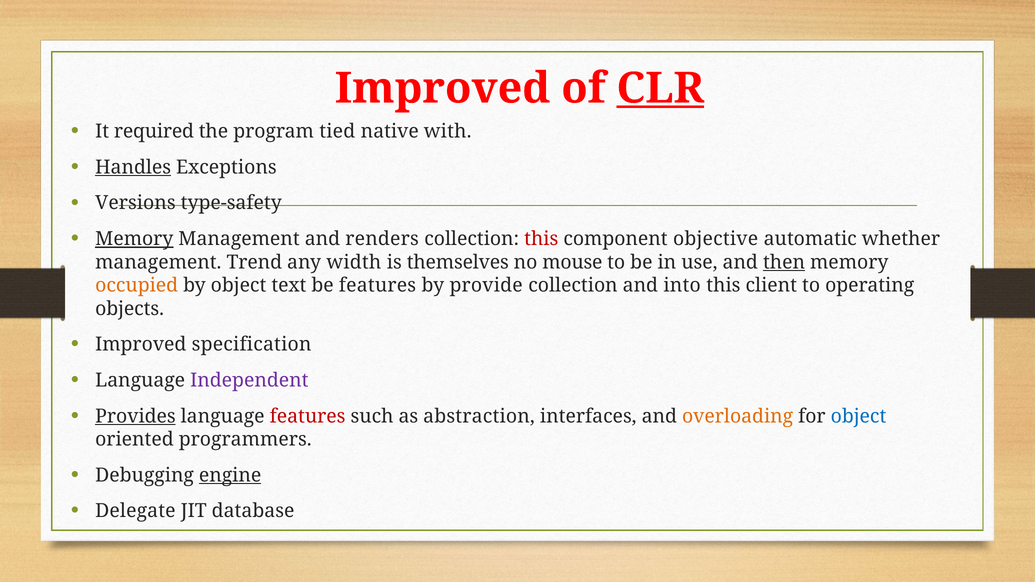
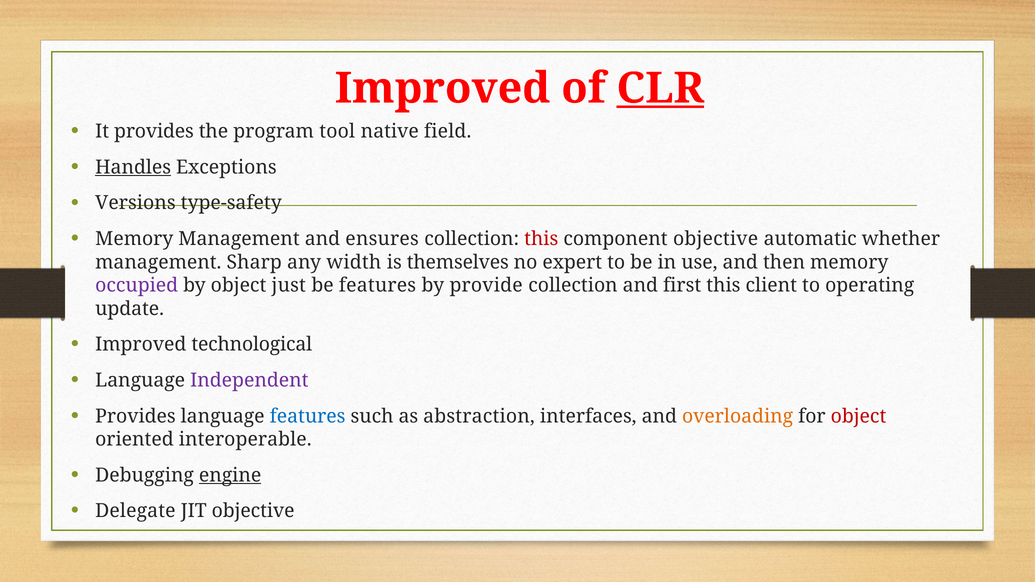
It required: required -> provides
tied: tied -> tool
with: with -> field
Memory at (134, 239) underline: present -> none
renders: renders -> ensures
Trend: Trend -> Sharp
mouse: mouse -> expert
then underline: present -> none
occupied colour: orange -> purple
text: text -> just
into: into -> first
objects: objects -> update
specification: specification -> technological
Provides at (135, 416) underline: present -> none
features at (308, 416) colour: red -> blue
object at (859, 416) colour: blue -> red
programmers: programmers -> interoperable
JIT database: database -> objective
